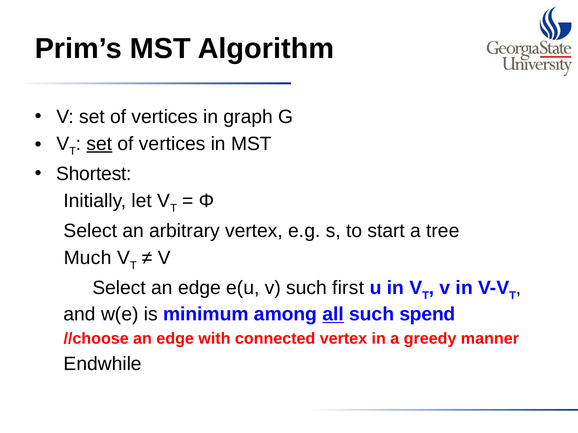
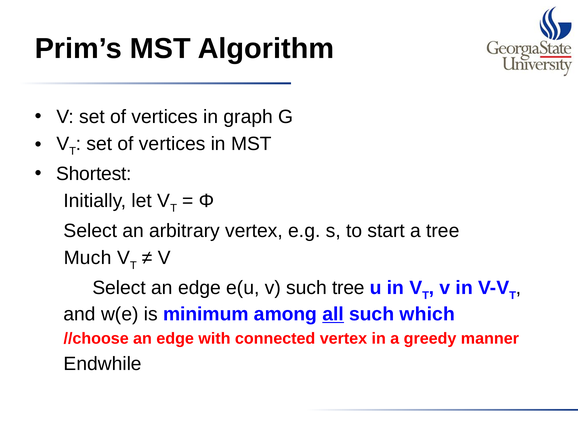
set at (99, 144) underline: present -> none
such first: first -> tree
spend: spend -> which
